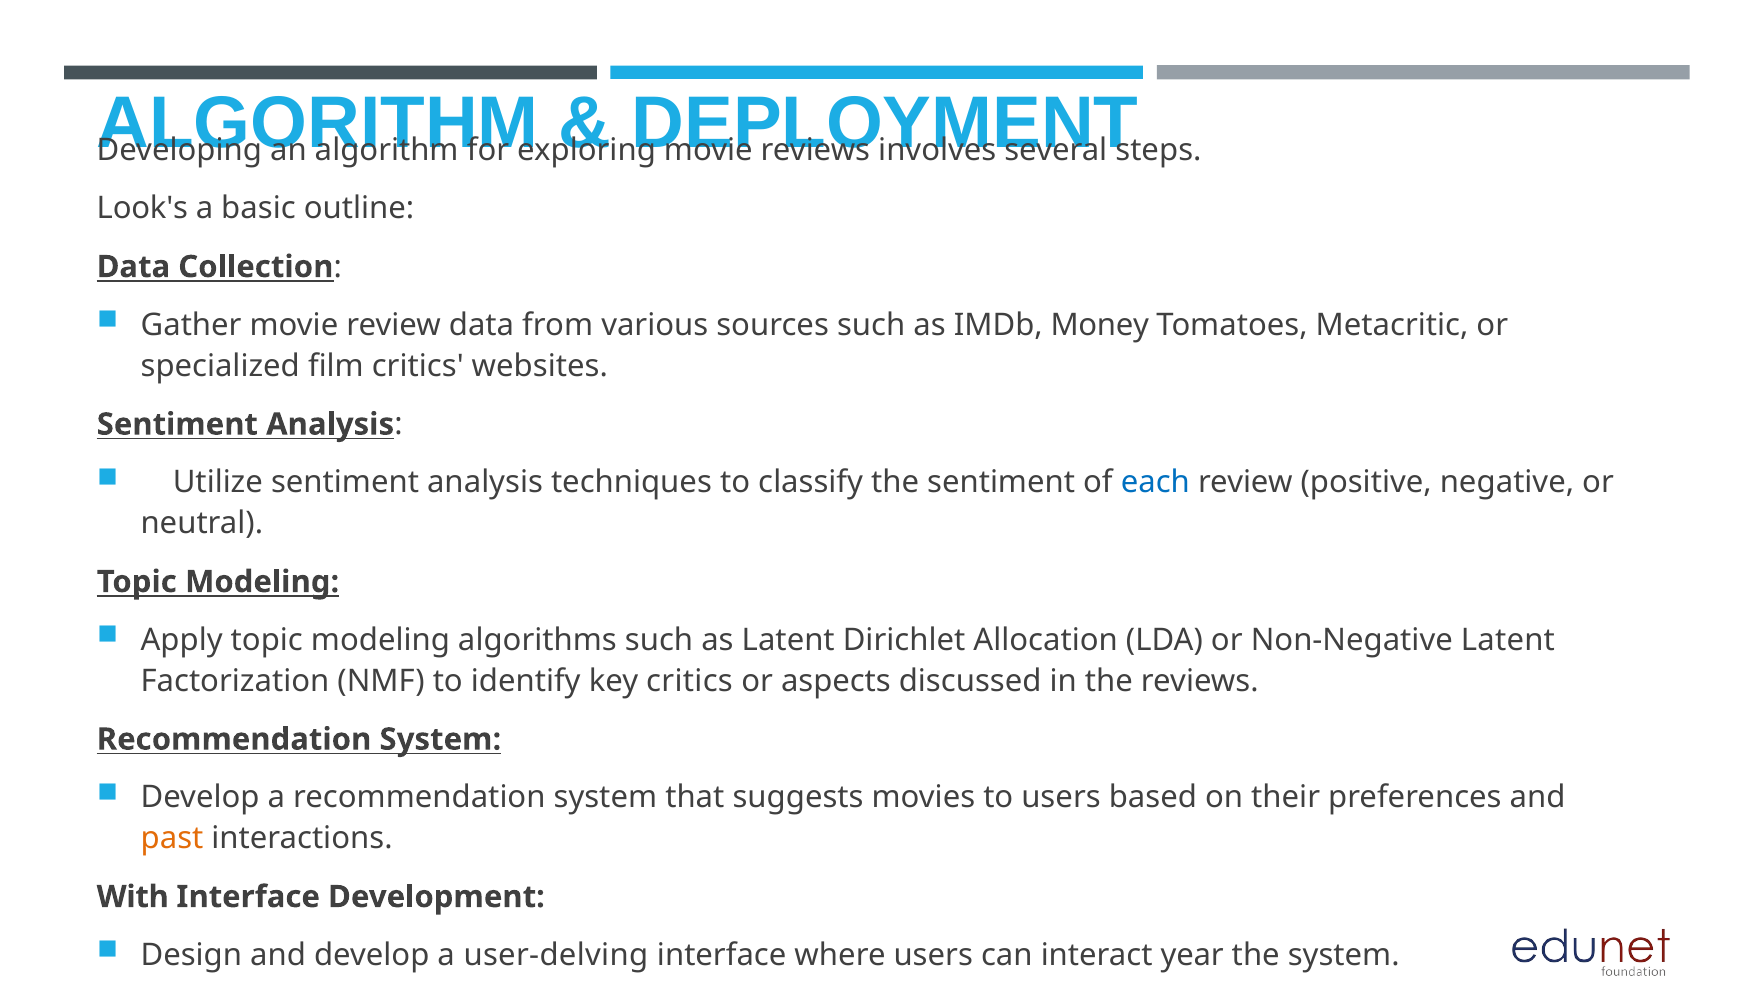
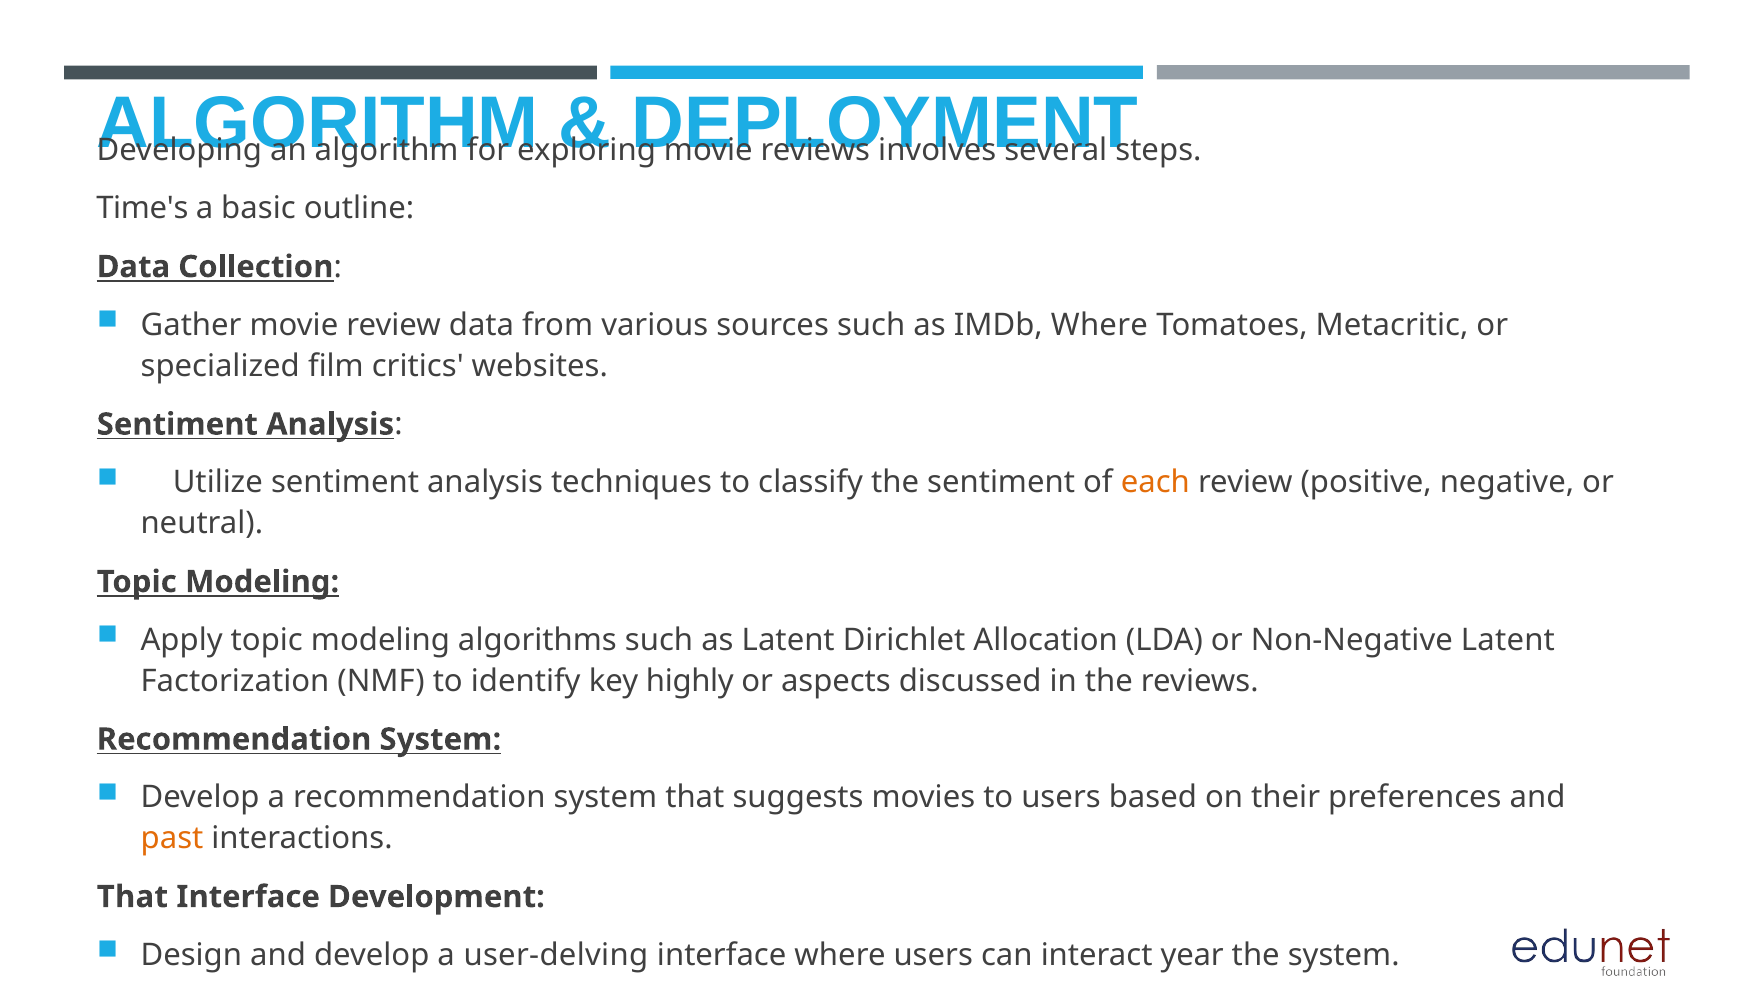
Look's: Look's -> Time's
IMDb Money: Money -> Where
each colour: blue -> orange
key critics: critics -> highly
With at (133, 897): With -> That
